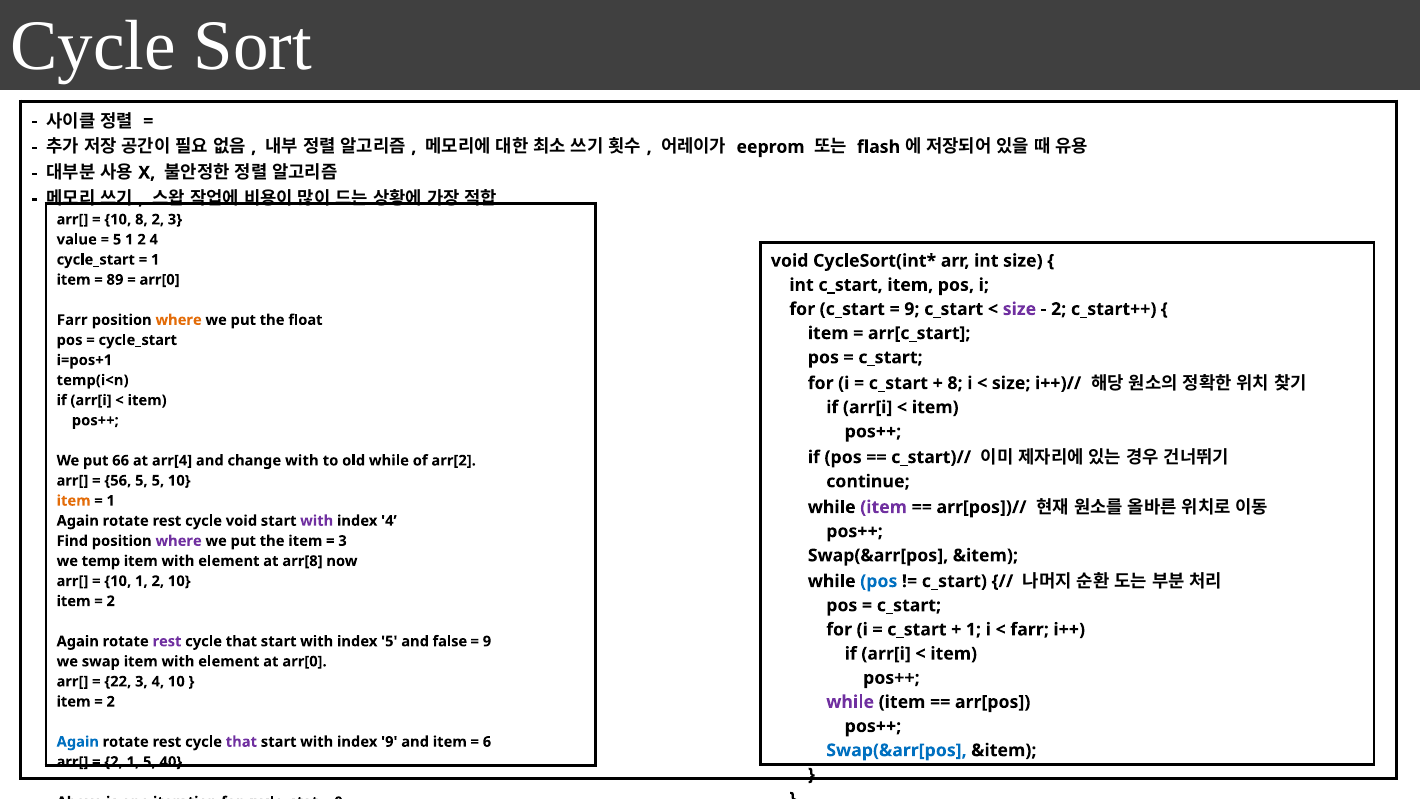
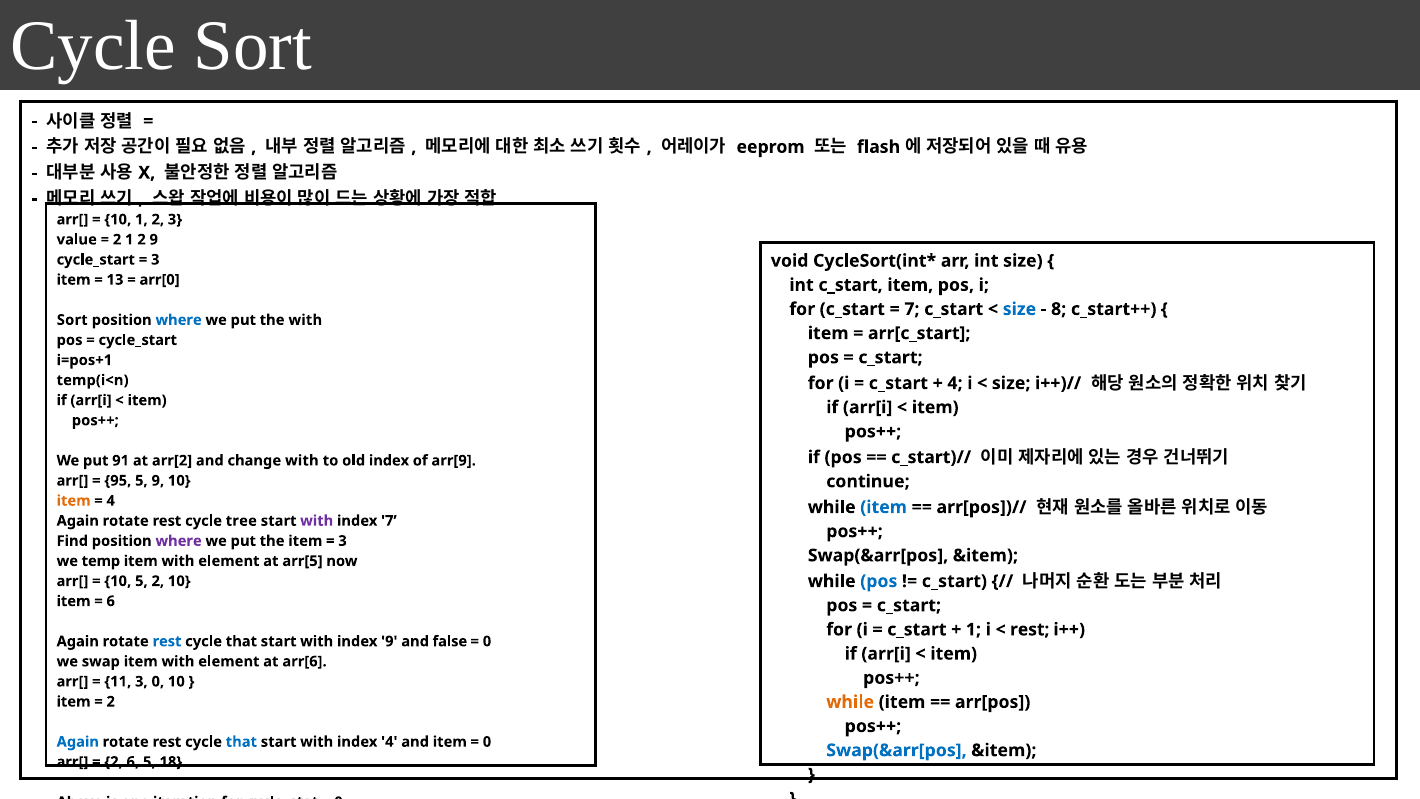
10 8: 8 -> 1
5 at (117, 240): 5 -> 2
2 4: 4 -> 9
1 at (155, 260): 1 -> 3
89: 89 -> 13
9 at (912, 309): 9 -> 7
size at (1019, 309) colour: purple -> blue
2 at (1059, 309): 2 -> 8
Farr at (72, 320): Farr -> Sort
where at (179, 320) colour: orange -> blue
the float: float -> with
8 at (955, 383): 8 -> 4
66: 66 -> 91
arr[4: arr[4 -> arr[2
old while: while -> index
arr[2: arr[2 -> arr[9
56: 56 -> 95
5 5: 5 -> 9
1 at (111, 501): 1 -> 4
item at (884, 507) colour: purple -> blue
cycle void: void -> tree
index 4: 4 -> 7
arr[8: arr[8 -> arr[5
10 1: 1 -> 5
2 at (111, 601): 2 -> 6
farr at (1030, 629): farr -> rest
rest at (167, 641) colour: purple -> blue
index 5: 5 -> 9
9 at (487, 641): 9 -> 0
at arr[0: arr[0 -> arr[6
22: 22 -> 11
3 4: 4 -> 0
while at (850, 702) colour: purple -> orange
that at (241, 742) colour: purple -> blue
index 9: 9 -> 4
6 at (487, 742): 6 -> 0
2 1: 1 -> 6
40: 40 -> 18
